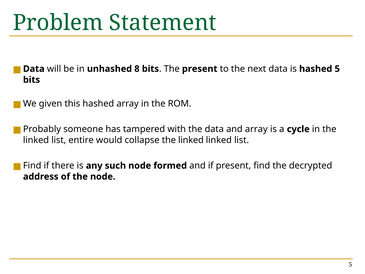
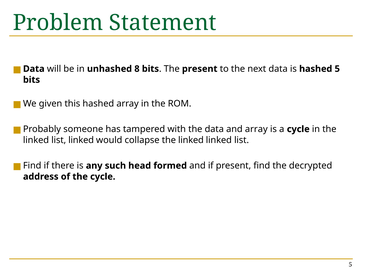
list entire: entire -> linked
such node: node -> head
the node: node -> cycle
